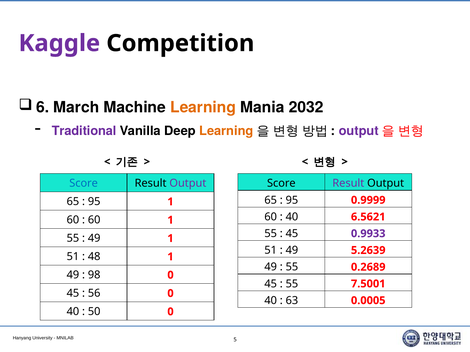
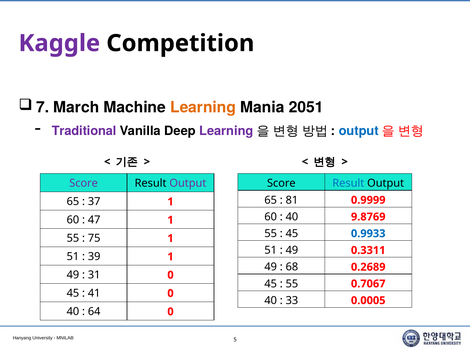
6: 6 -> 7
2032: 2032 -> 2051
Learning at (226, 131) colour: orange -> purple
output at (359, 131) colour: purple -> blue
Result at (348, 184) colour: purple -> blue
Score at (84, 184) colour: blue -> purple
95 at (292, 200): 95 -> 81
95 at (94, 202): 95 -> 37
6.5621: 6.5621 -> 9.8769
60 at (94, 220): 60 -> 47
0.9933 colour: purple -> blue
49 at (94, 239): 49 -> 75
5.2639: 5.2639 -> 0.3311
48: 48 -> 39
55 at (292, 267): 55 -> 68
98: 98 -> 31
7.5001: 7.5001 -> 0.7067
56: 56 -> 41
63: 63 -> 33
50: 50 -> 64
